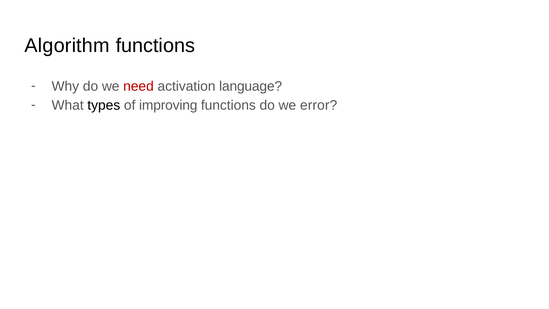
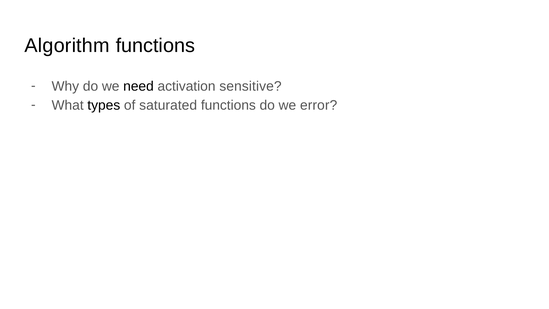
need colour: red -> black
language: language -> sensitive
improving: improving -> saturated
